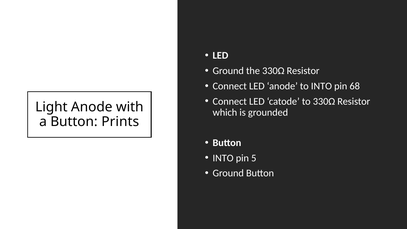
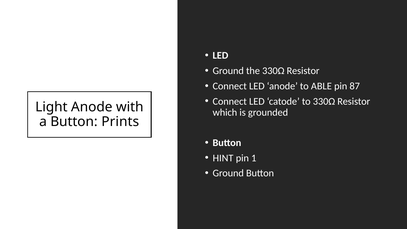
to INTO: INTO -> ABLE
68: 68 -> 87
INTO at (223, 158): INTO -> HINT
5: 5 -> 1
